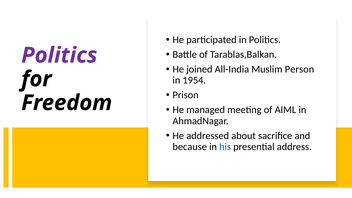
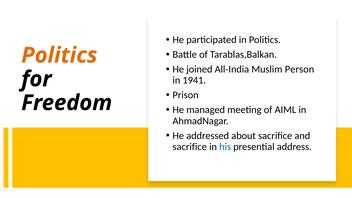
Politics at (59, 55) colour: purple -> orange
1954: 1954 -> 1941
because at (190, 147): because -> sacrifice
